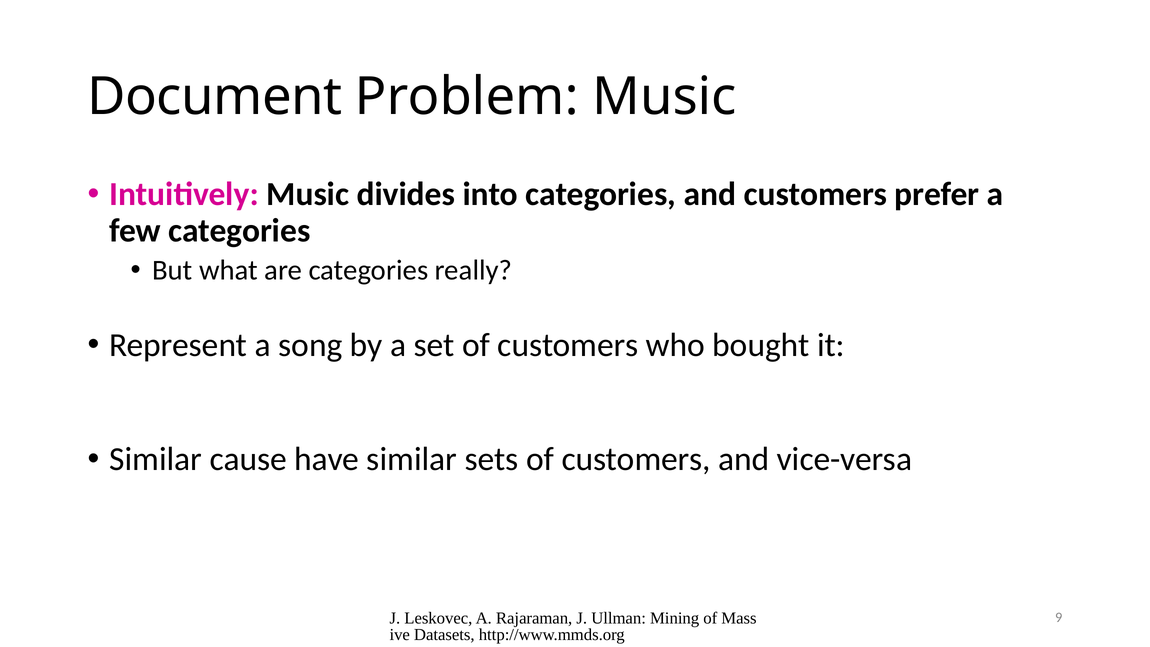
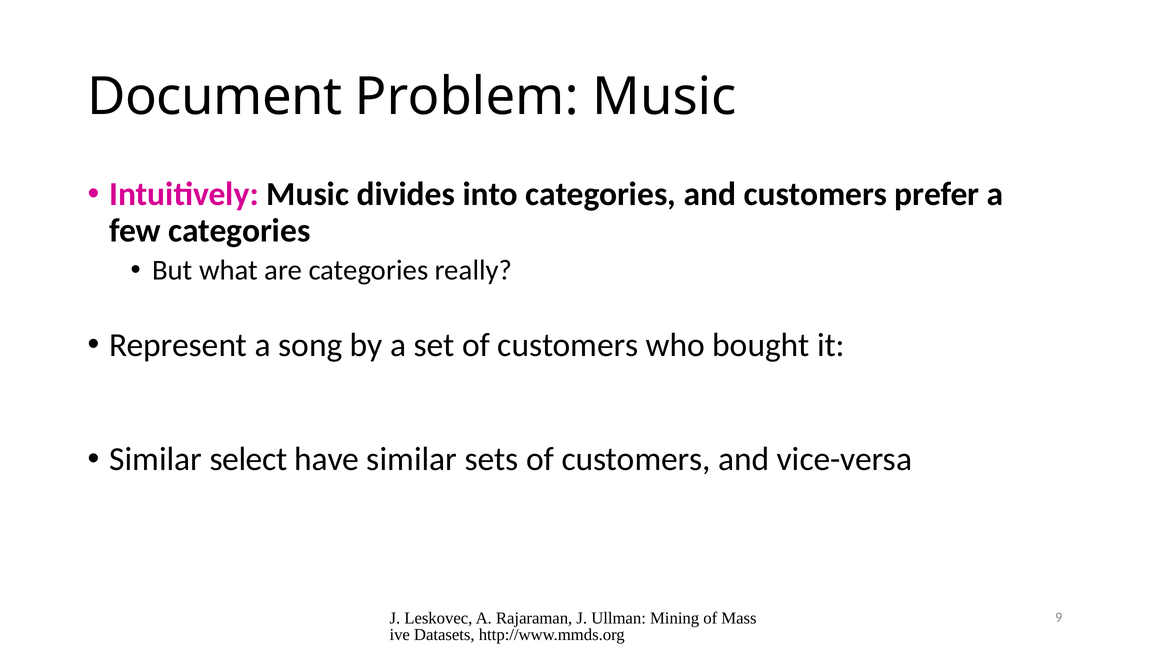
cause: cause -> select
